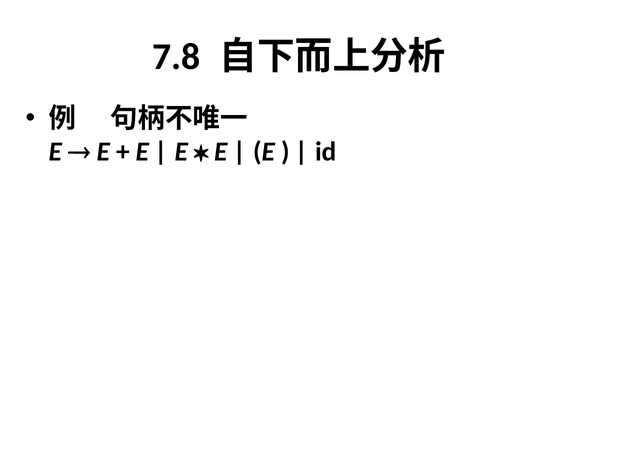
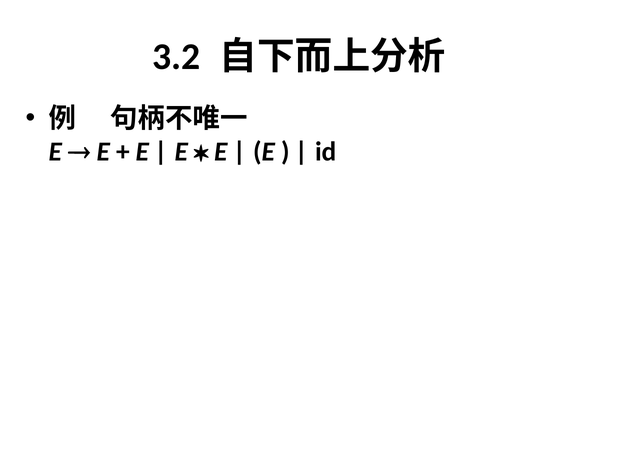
7.8: 7.8 -> 3.2
